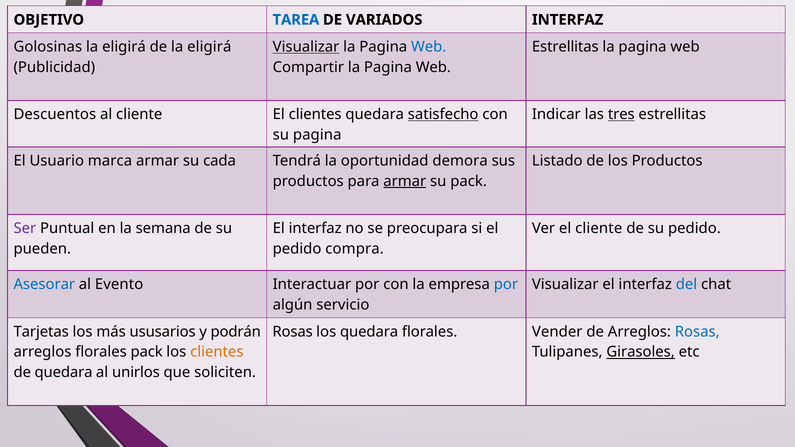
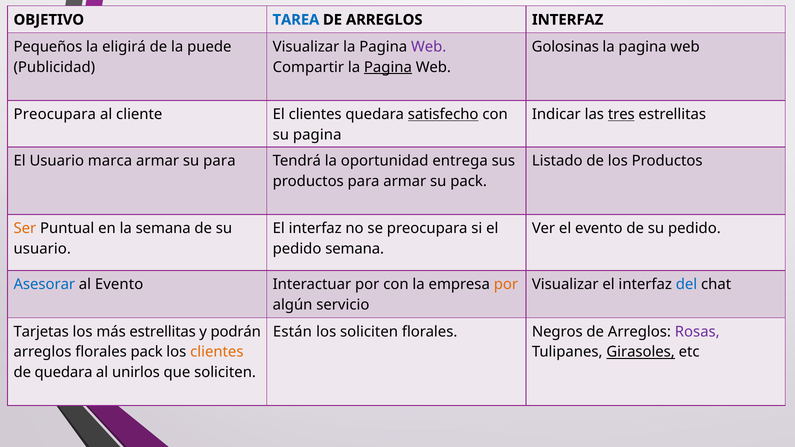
VARIADOS at (384, 20): VARIADOS -> ARREGLOS
Golosinas: Golosinas -> Pequeños
de la eligirá: eligirá -> puede
Visualizar at (306, 47) underline: present -> none
Web at (429, 47) colour: blue -> purple
Estrellitas at (565, 47): Estrellitas -> Golosinas
Pagina at (388, 67) underline: none -> present
Descuentos at (55, 114): Descuentos -> Preocupara
su cada: cada -> para
demora: demora -> entrega
armar at (405, 181) underline: present -> none
Ser colour: purple -> orange
el cliente: cliente -> evento
pueden at (42, 249): pueden -> usuario
pedido compra: compra -> semana
por at (506, 284) colour: blue -> orange
más ususarios: ususarios -> estrellitas
Rosas at (293, 332): Rosas -> Están
los quedara: quedara -> soliciten
Vender: Vender -> Negros
Rosas at (697, 332) colour: blue -> purple
